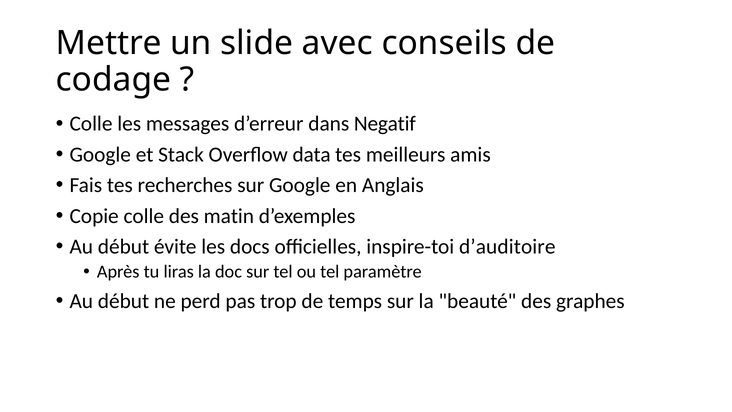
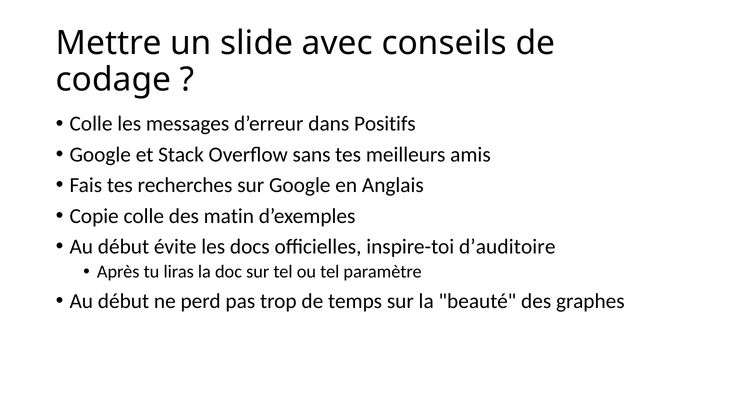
Negatif: Negatif -> Positifs
data: data -> sans
